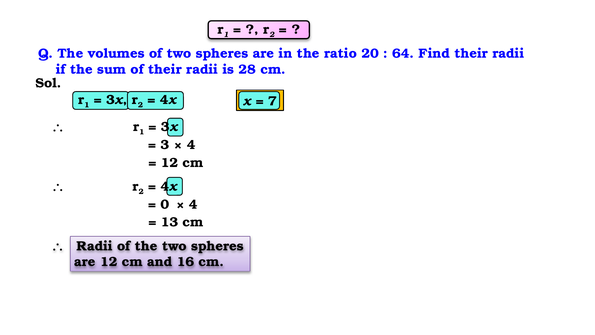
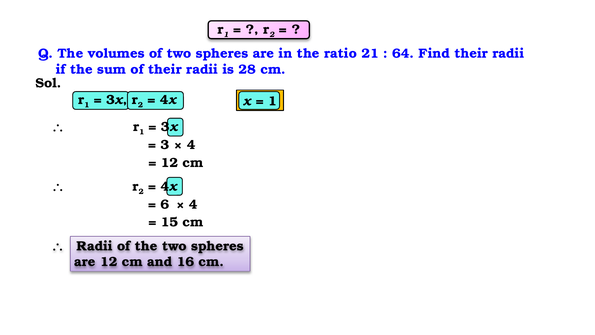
20: 20 -> 21
7 at (273, 101): 7 -> 1
0: 0 -> 6
13: 13 -> 15
